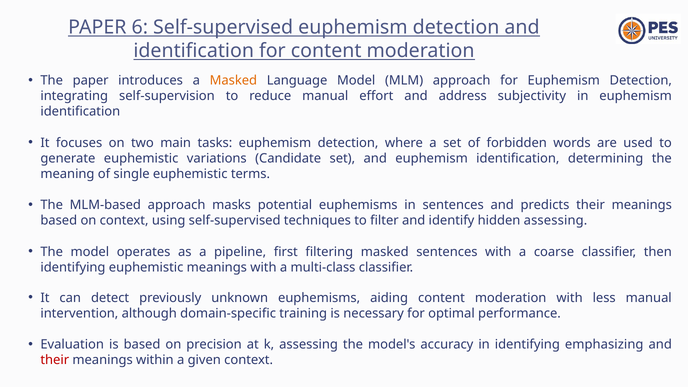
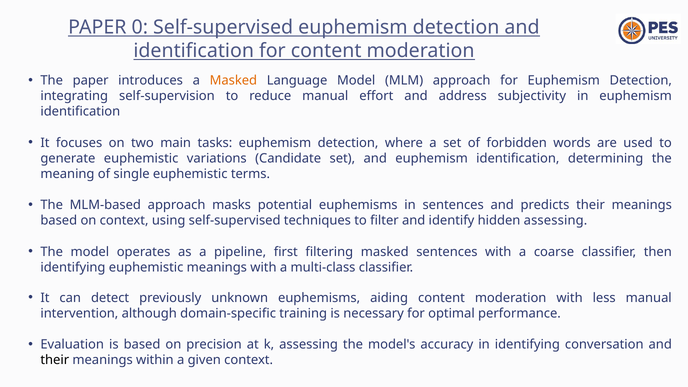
6: 6 -> 0
emphasizing: emphasizing -> conversation
their at (55, 360) colour: red -> black
